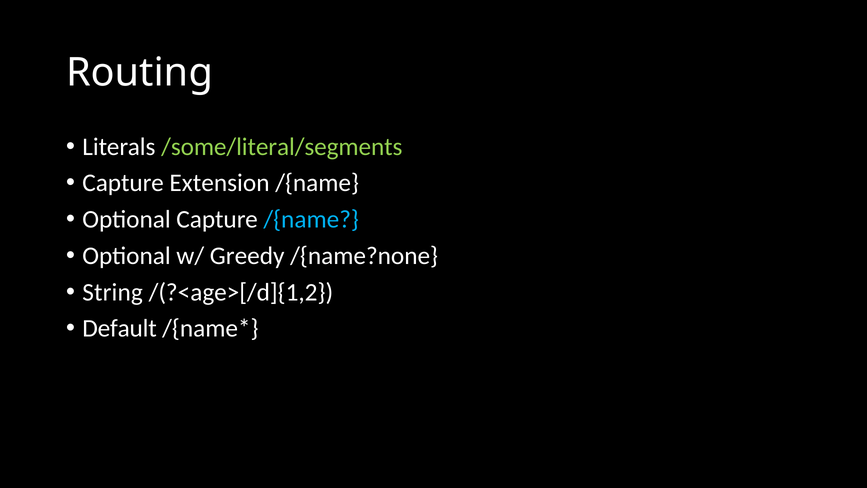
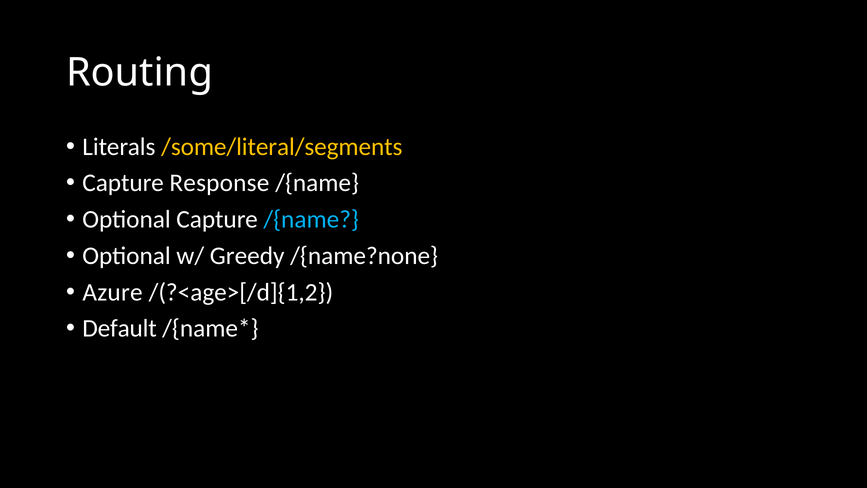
/some/literal/segments colour: light green -> yellow
Extension: Extension -> Response
String: String -> Azure
